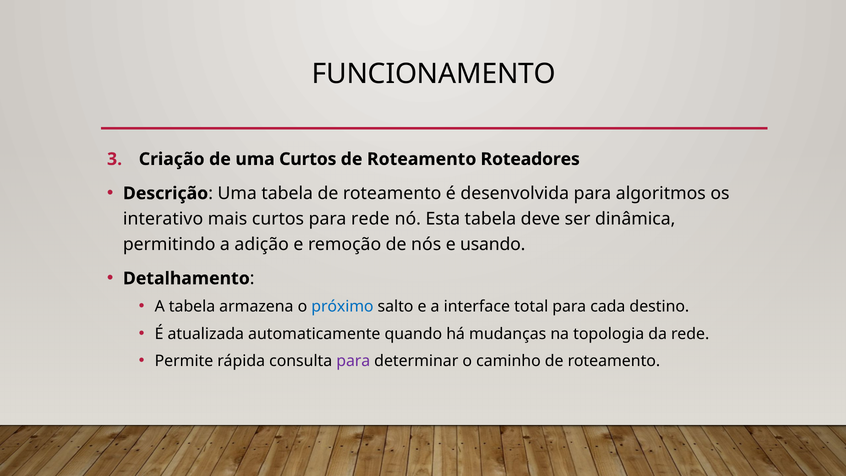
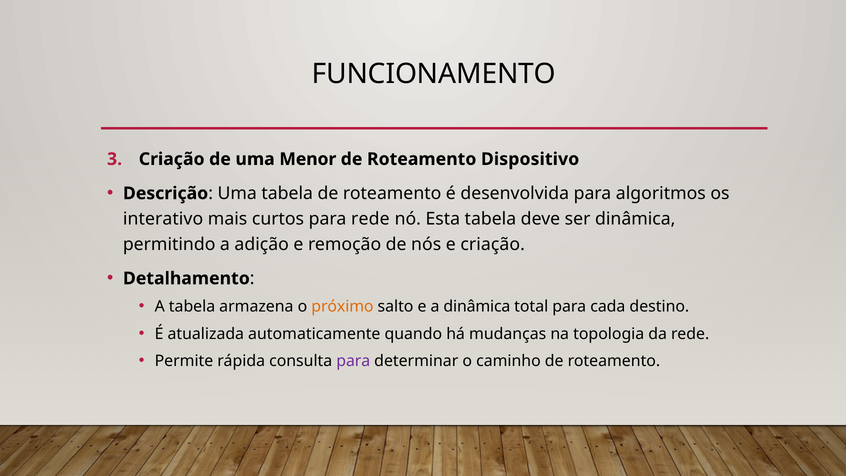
uma Curtos: Curtos -> Menor
Roteadores: Roteadores -> Dispositivo
e usando: usando -> criação
próximo colour: blue -> orange
a interface: interface -> dinâmica
